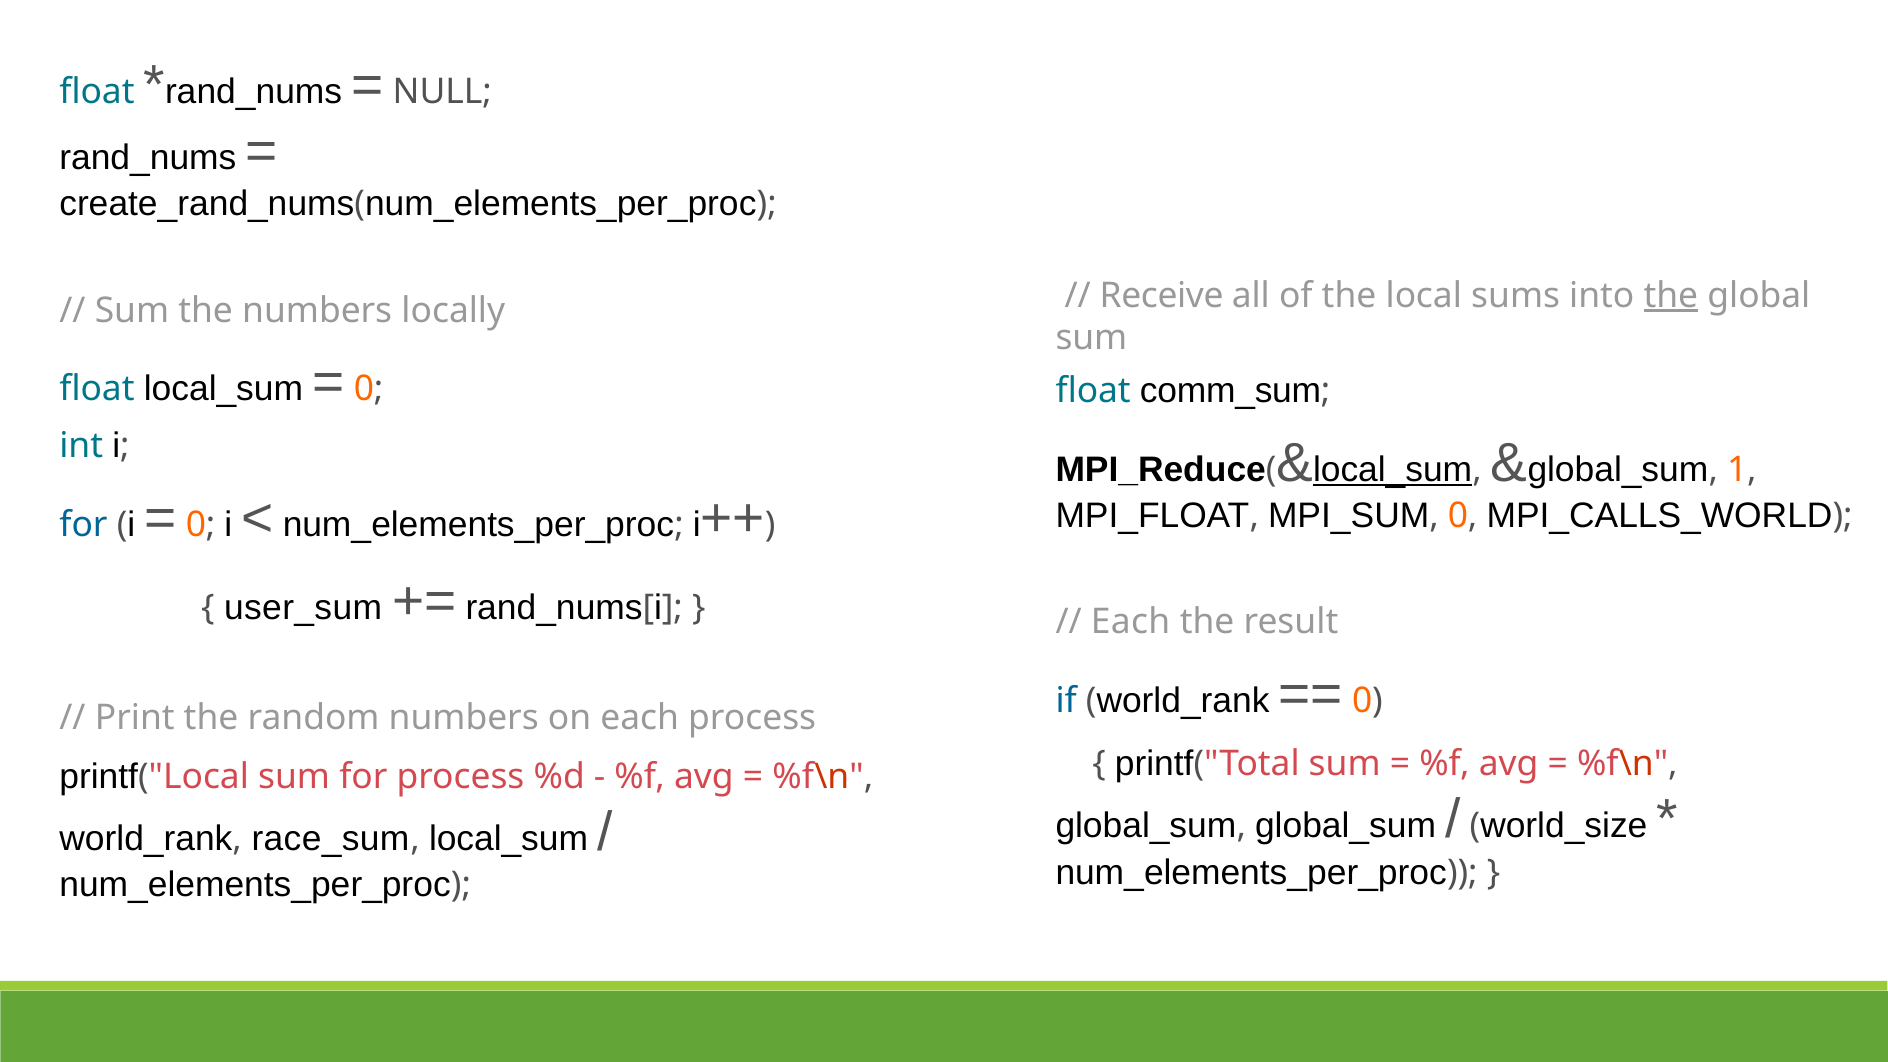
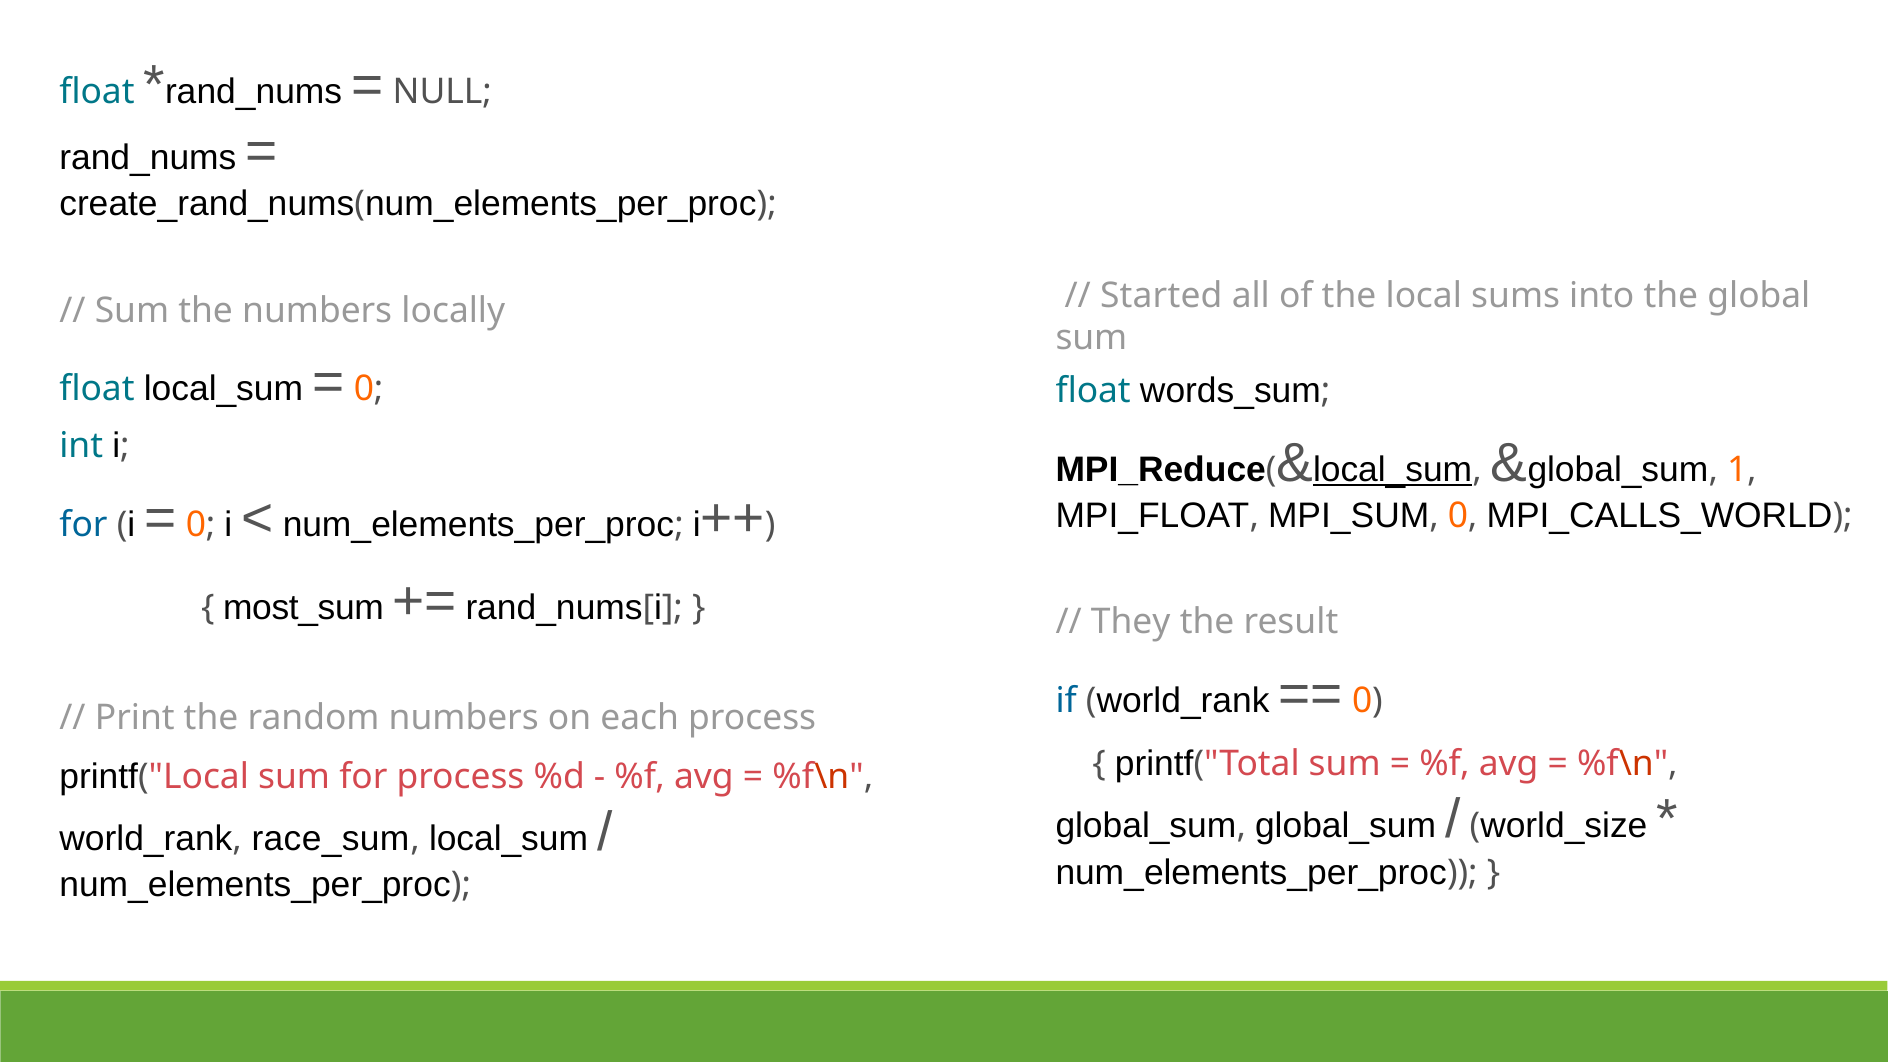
Receive: Receive -> Started
the at (1671, 295) underline: present -> none
comm_sum: comm_sum -> words_sum
user_sum: user_sum -> most_sum
Each at (1131, 622): Each -> They
